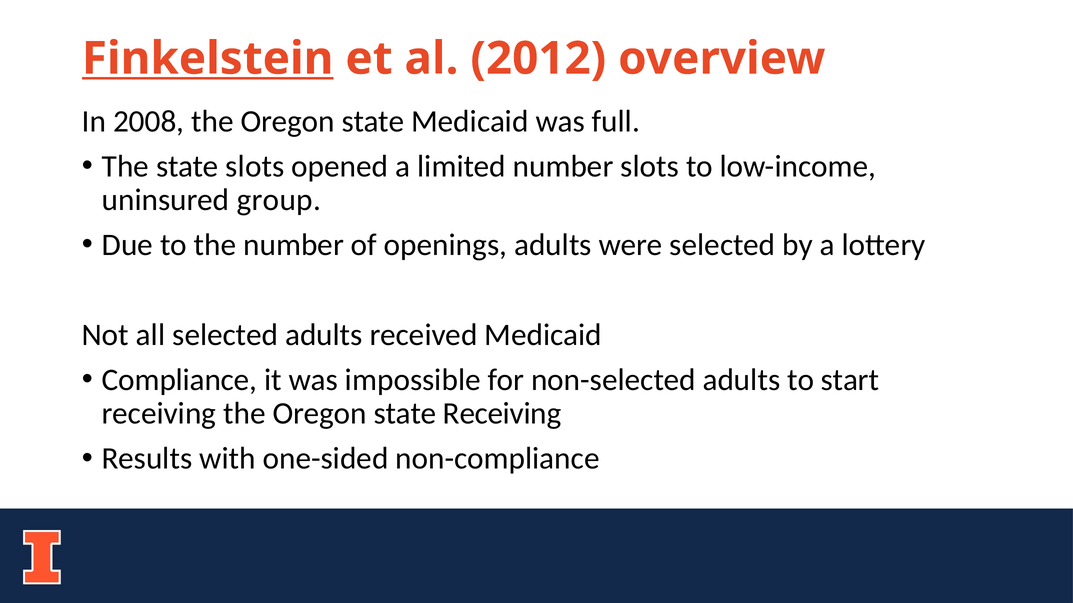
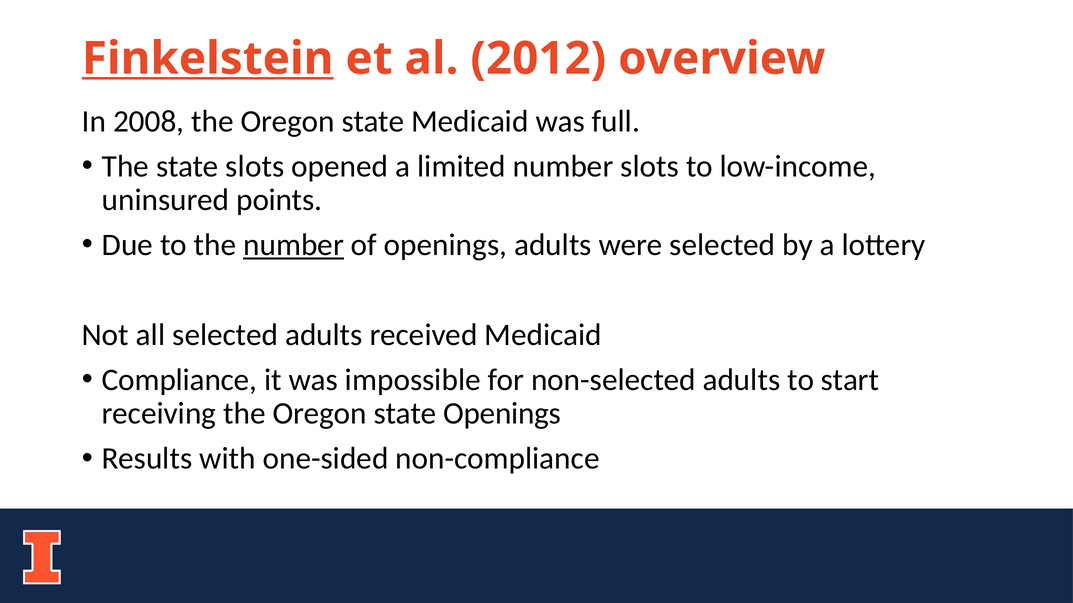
group: group -> points
number at (294, 245) underline: none -> present
state Receiving: Receiving -> Openings
